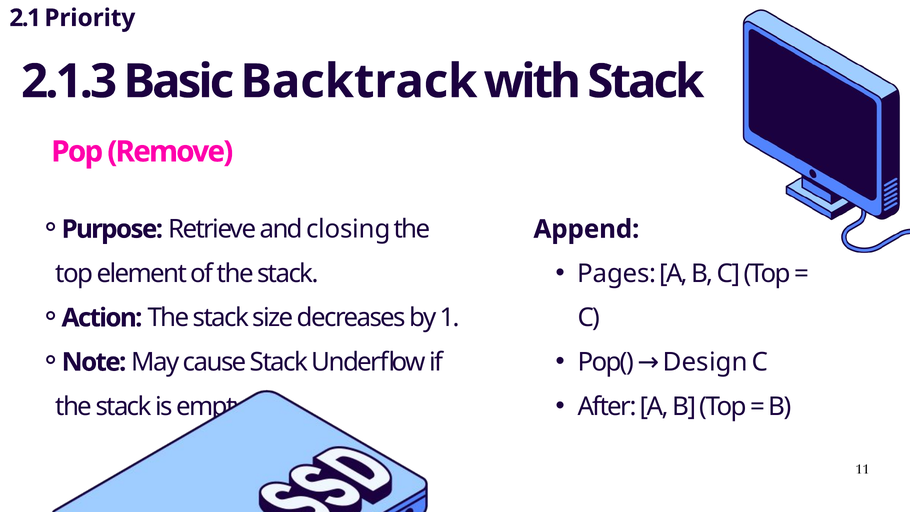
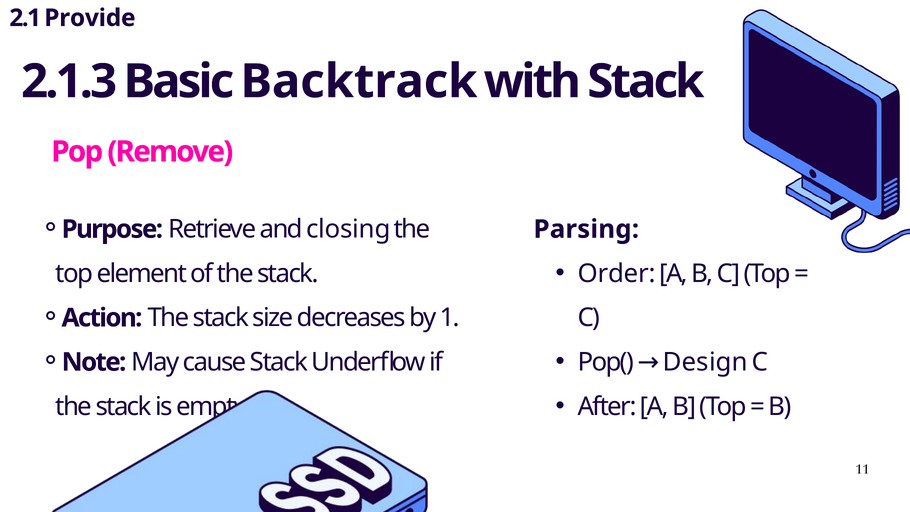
Priority: Priority -> Provide
Append: Append -> Parsing
Pages: Pages -> Order
